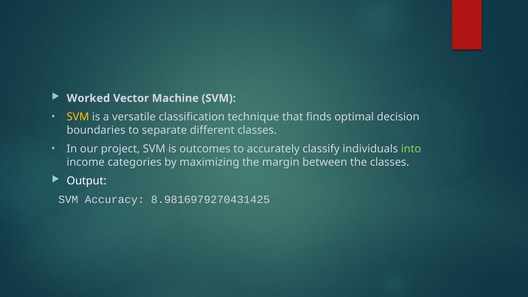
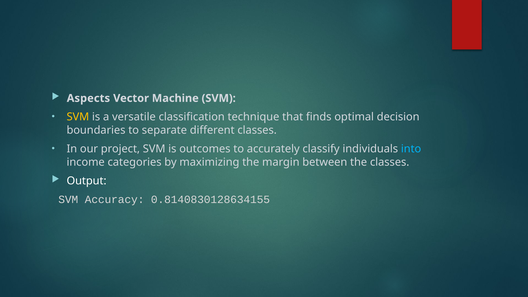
Worked: Worked -> Aspects
into colour: light green -> light blue
8.9816979270431425: 8.9816979270431425 -> 0.8140830128634155
